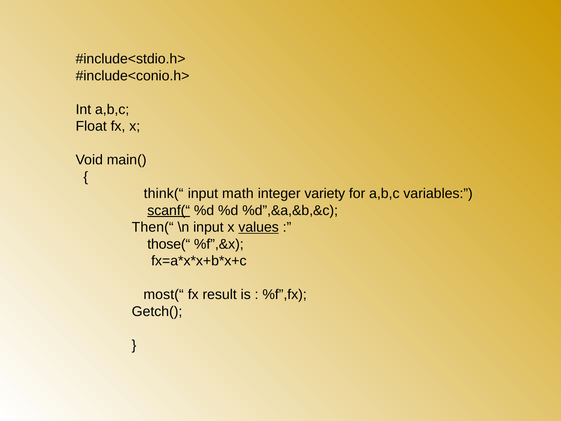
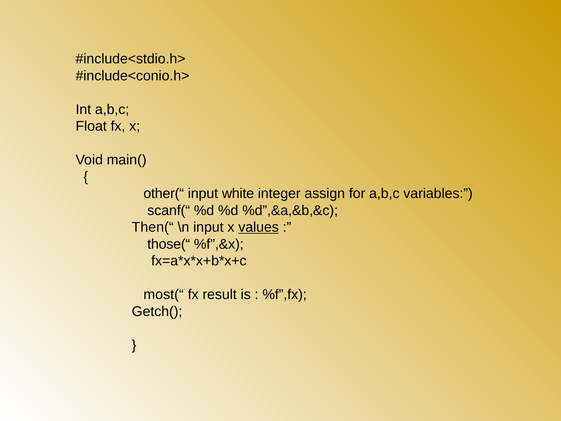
think(“: think(“ -> other(“
math: math -> white
variety: variety -> assign
scanf(“ underline: present -> none
